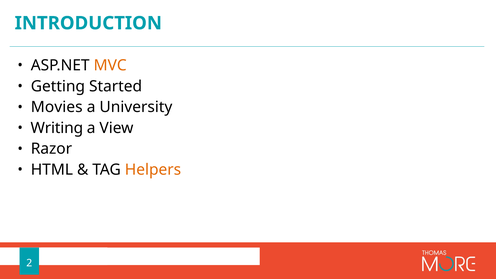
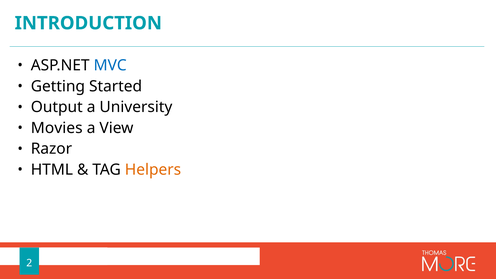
MVC colour: orange -> blue
Movies: Movies -> Output
Writing: Writing -> Movies
